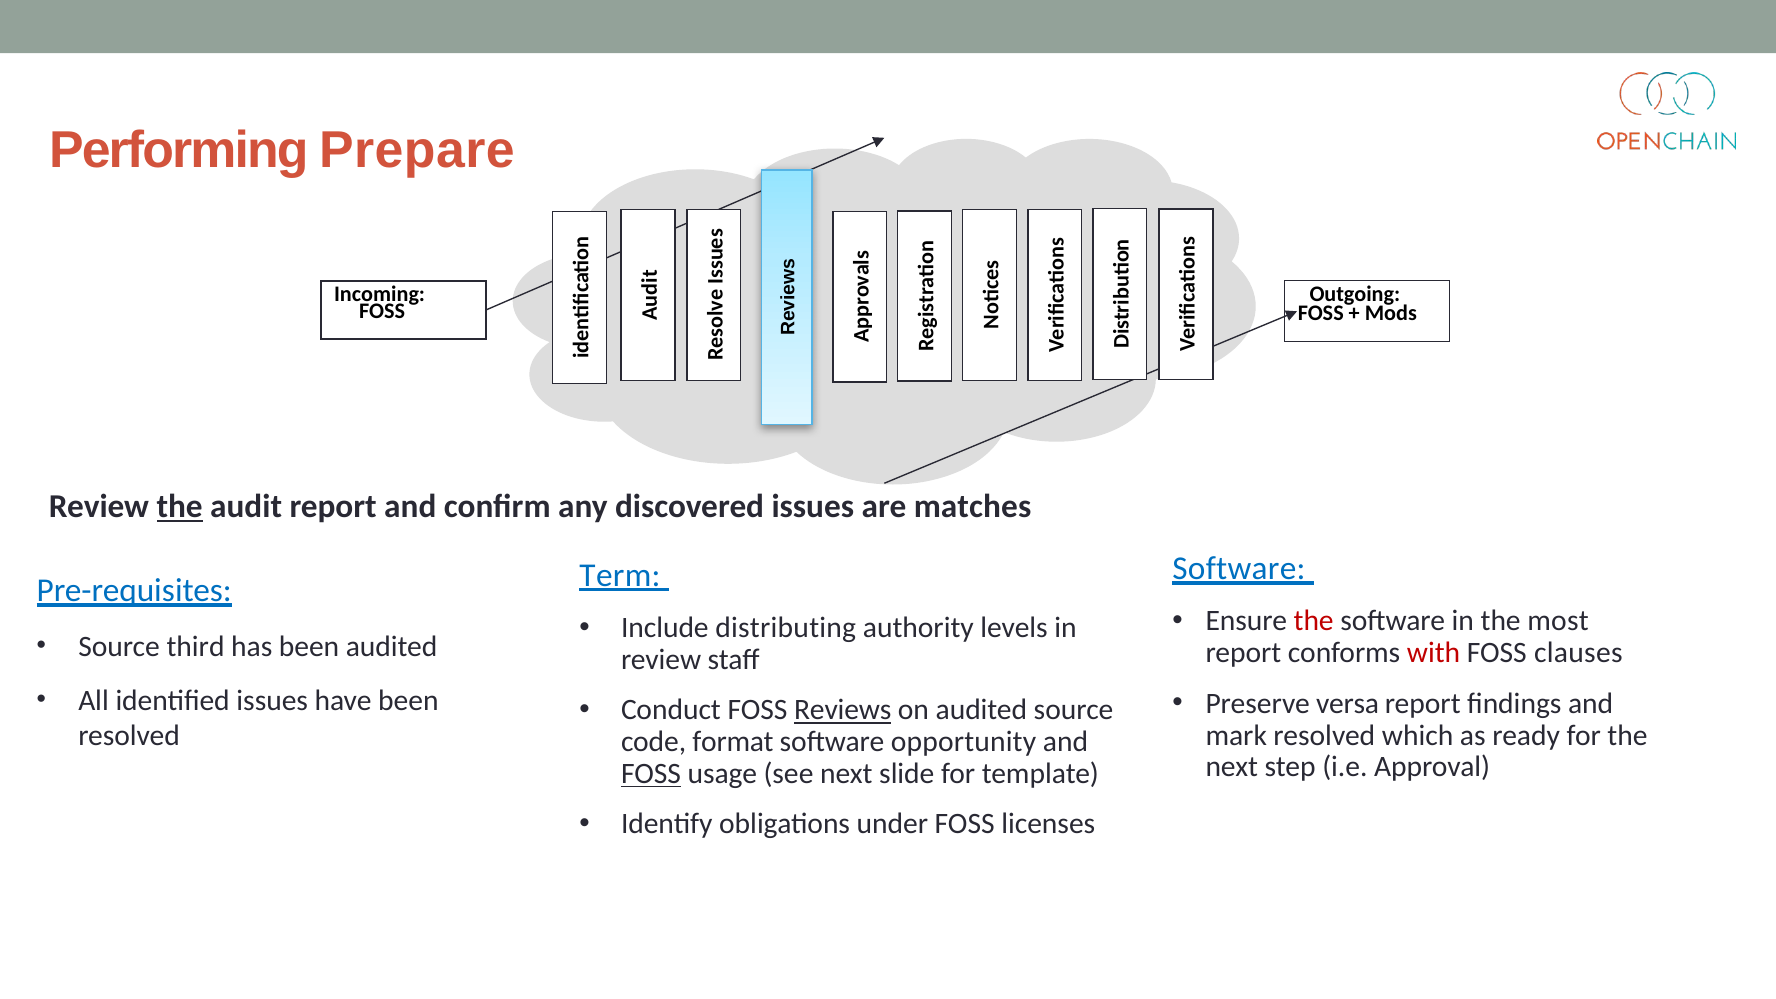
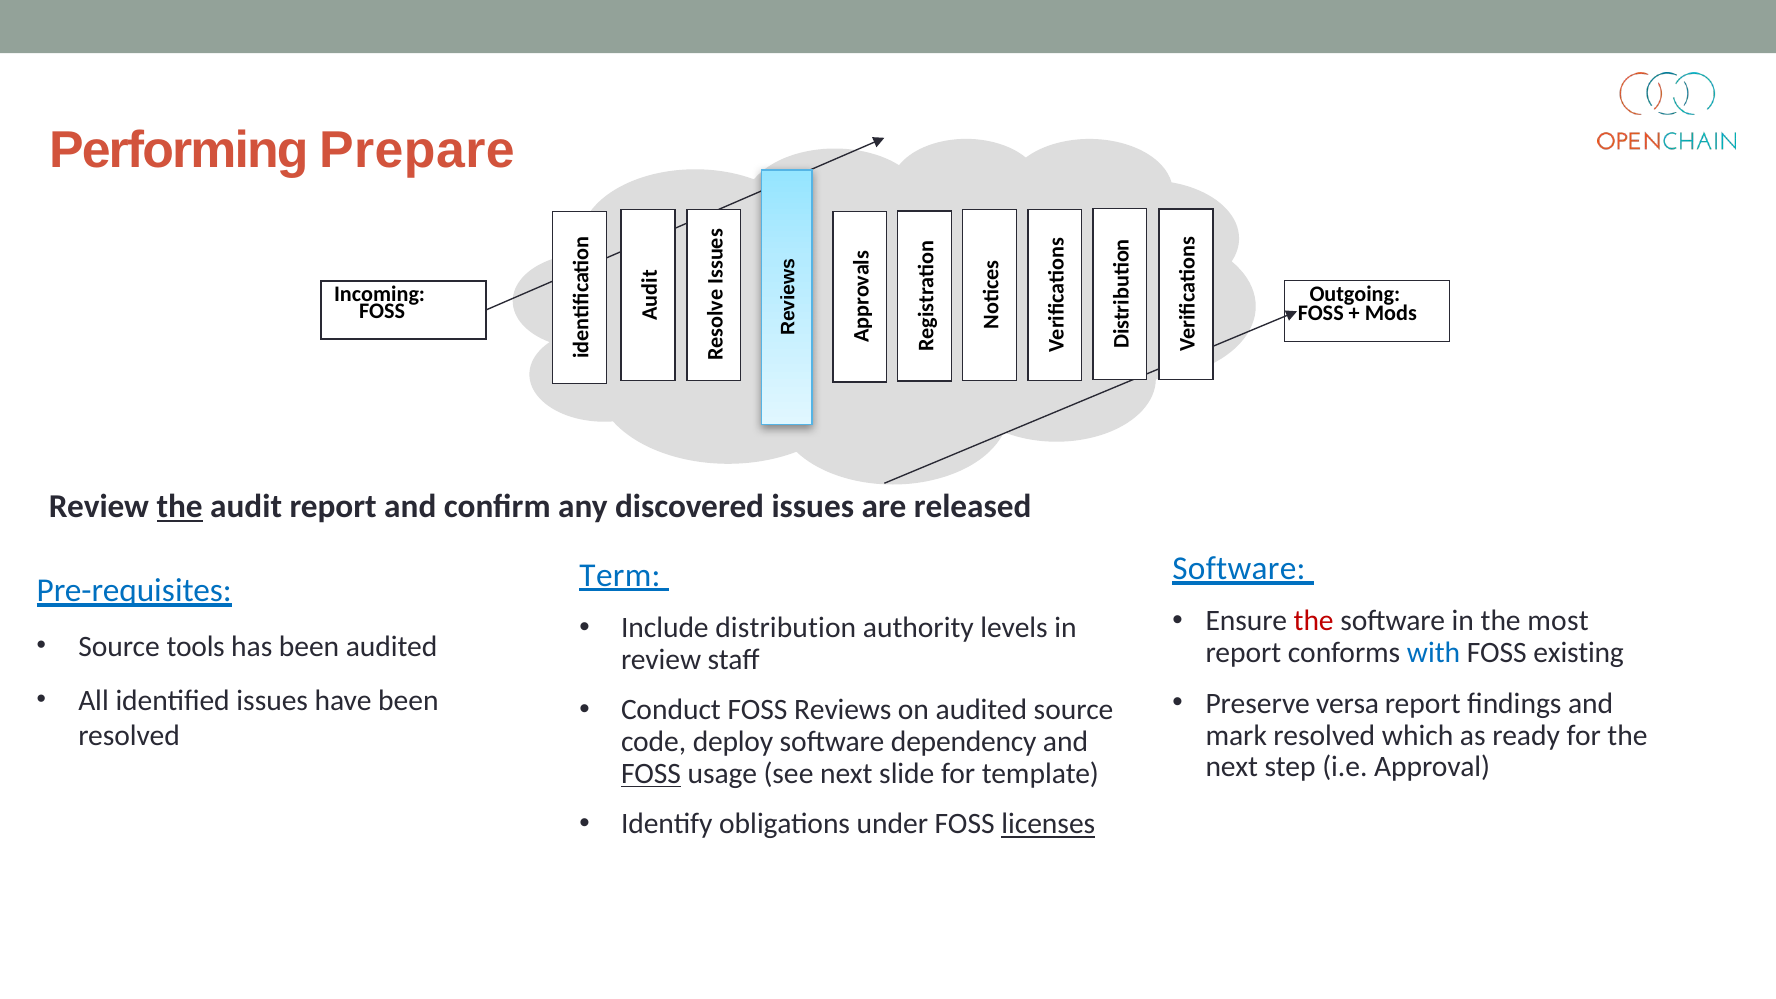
matches: matches -> released
distributing: distributing -> distribution
third: third -> tools
with colour: red -> blue
clauses: clauses -> existing
Reviews underline: present -> none
format: format -> deploy
opportunity: opportunity -> dependency
licenses underline: none -> present
